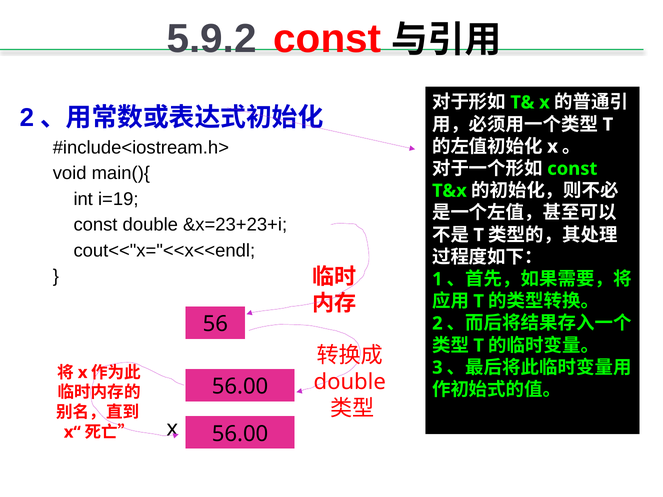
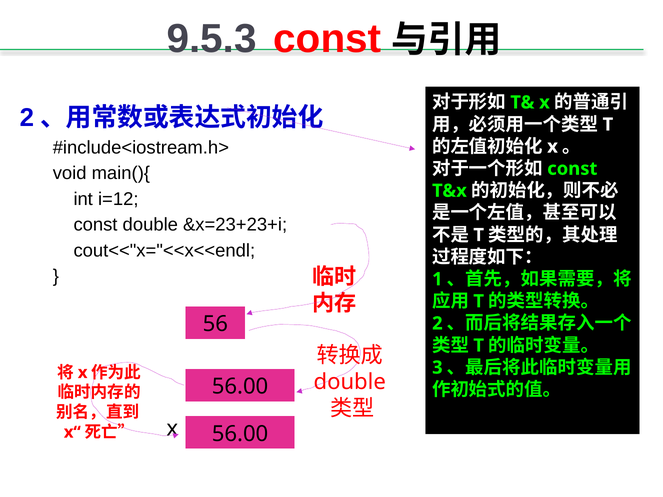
5.9.2: 5.9.2 -> 9.5.3
i=19: i=19 -> i=12
